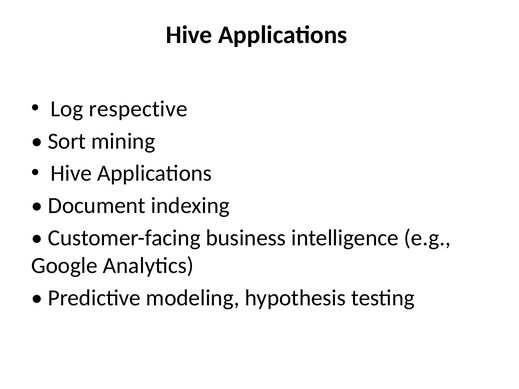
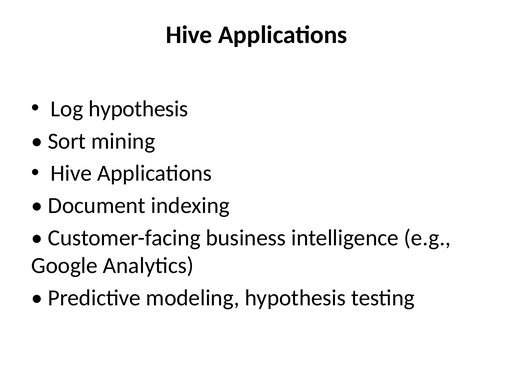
Log respective: respective -> hypothesis
